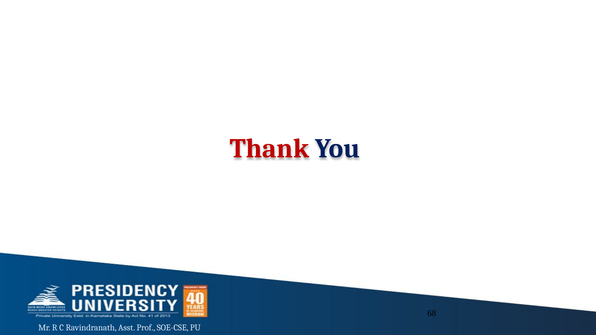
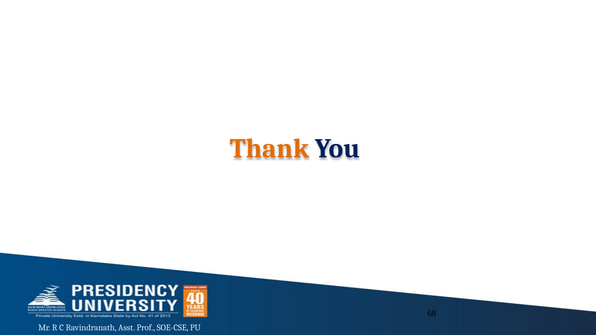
Thank colour: red -> orange
